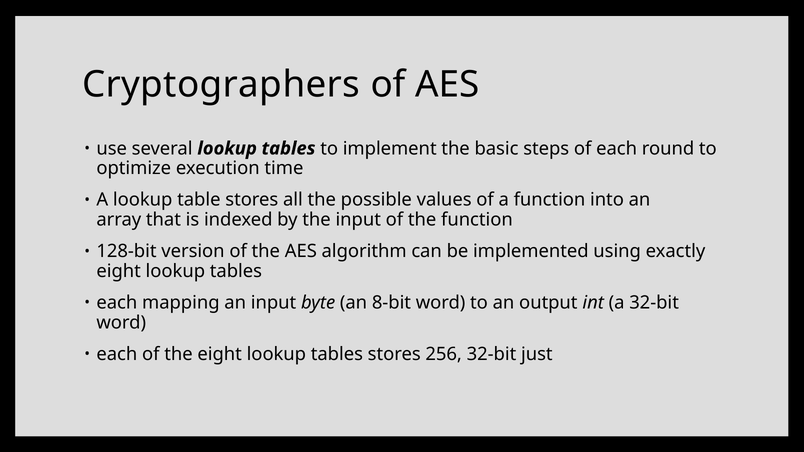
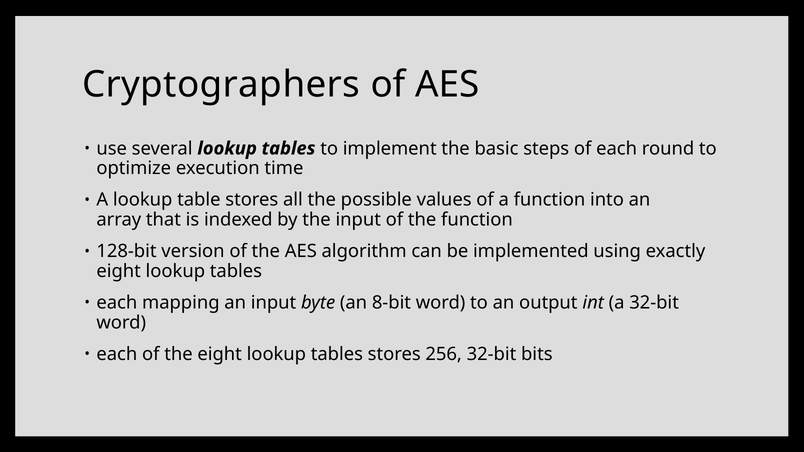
just: just -> bits
